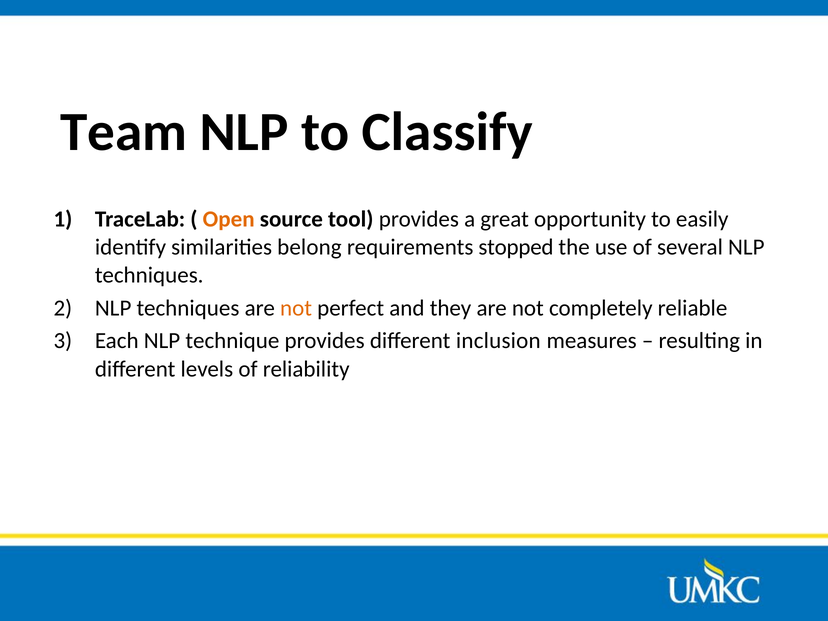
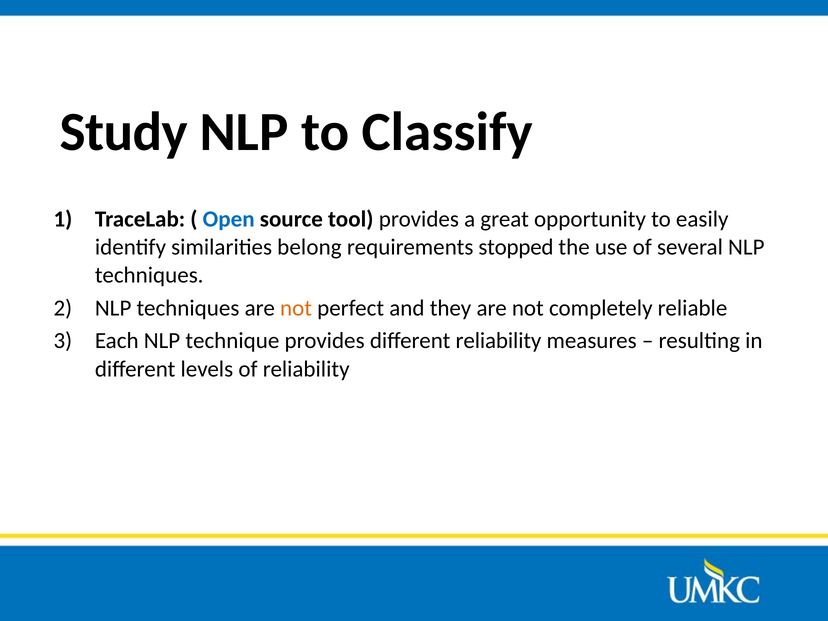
Team: Team -> Study
Open colour: orange -> blue
different inclusion: inclusion -> reliability
